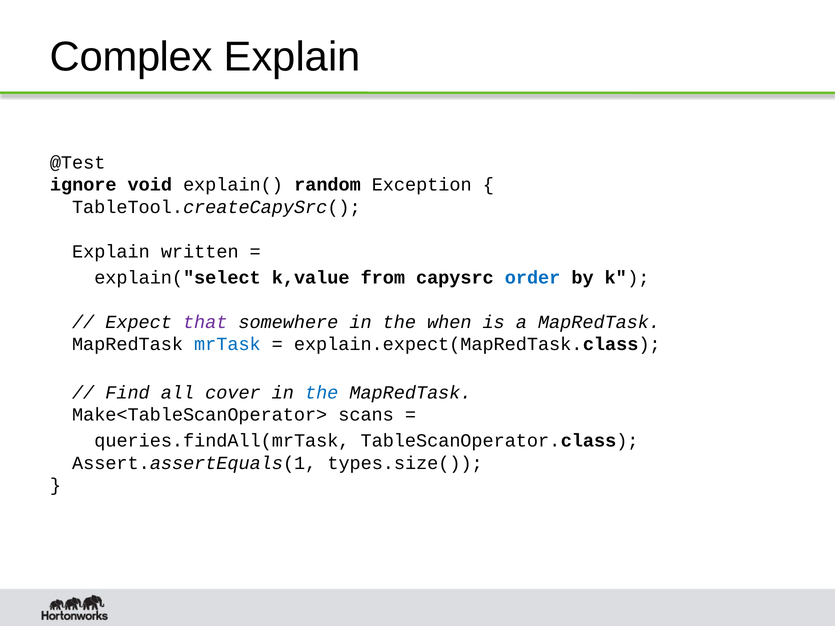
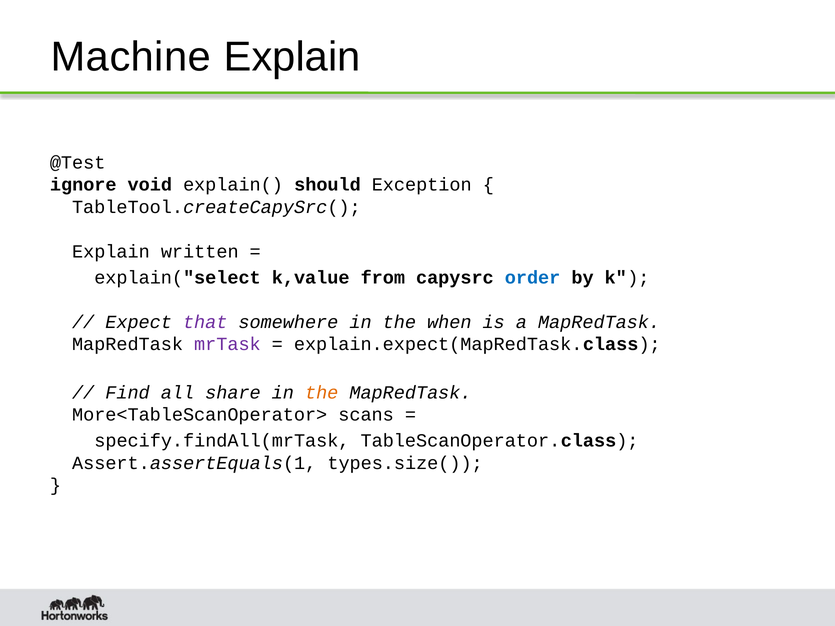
Complex: Complex -> Machine
random: random -> should
mrTask colour: blue -> purple
cover: cover -> share
the at (322, 393) colour: blue -> orange
Make<TableScanOperator>: Make<TableScanOperator> -> More<TableScanOperator>
queries.findAll(mrTask: queries.findAll(mrTask -> specify.findAll(mrTask
